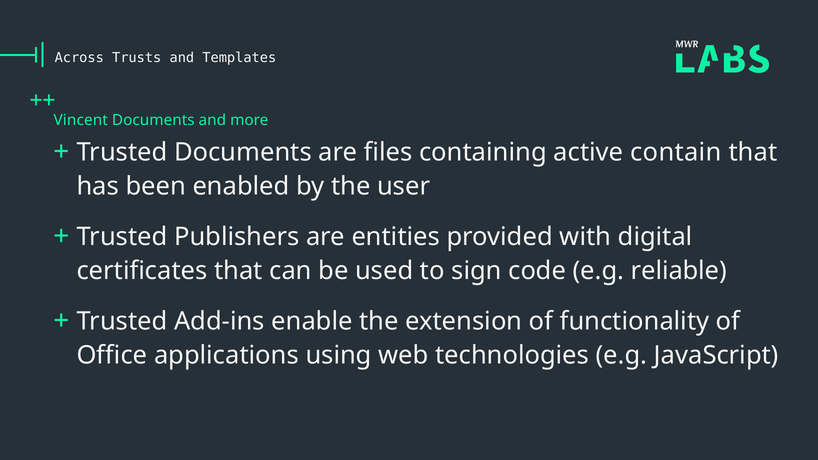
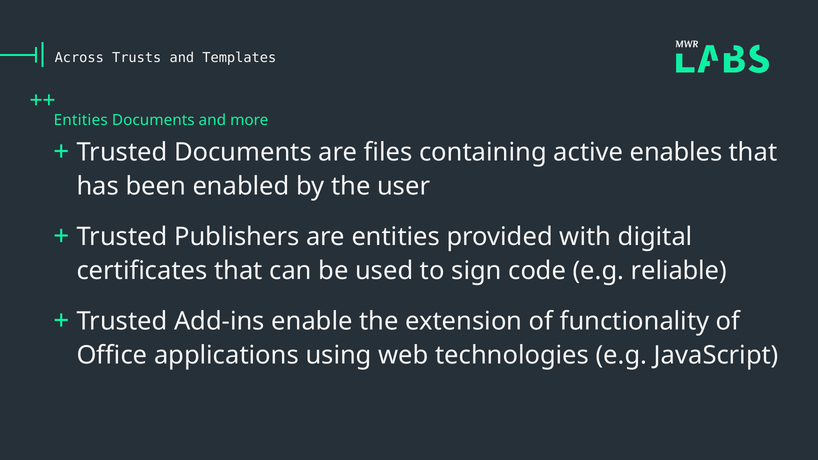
Vincent at (81, 120): Vincent -> Entities
contain: contain -> enables
